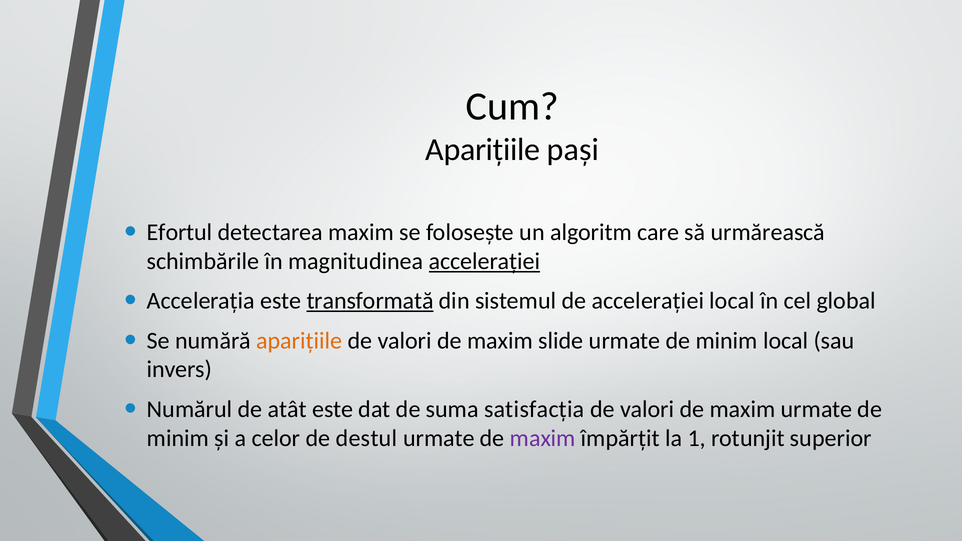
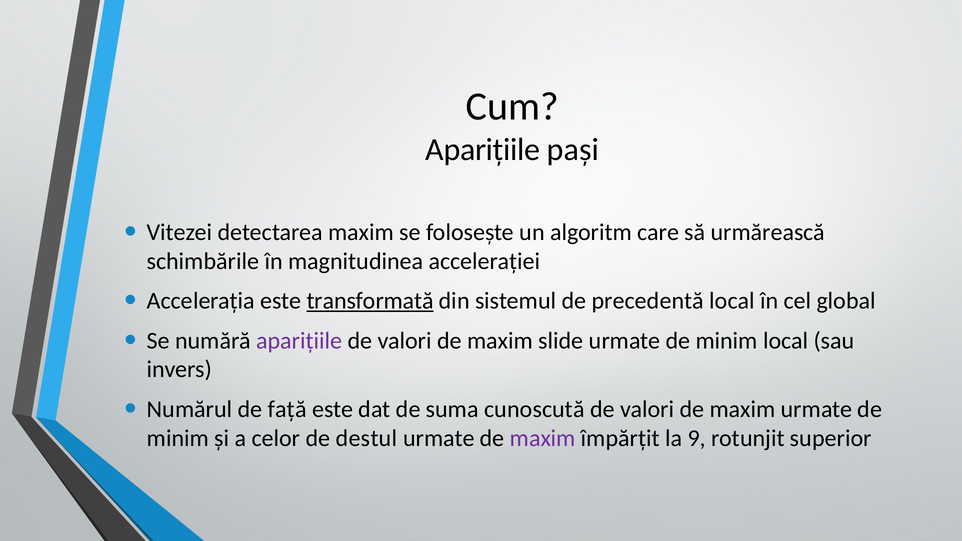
Efortul: Efortul -> Vitezei
accelerației at (485, 261) underline: present -> none
de accelerației: accelerației -> precedentă
aparițiile at (299, 341) colour: orange -> purple
atât: atât -> față
satisfacția: satisfacția -> cunoscută
1: 1 -> 9
